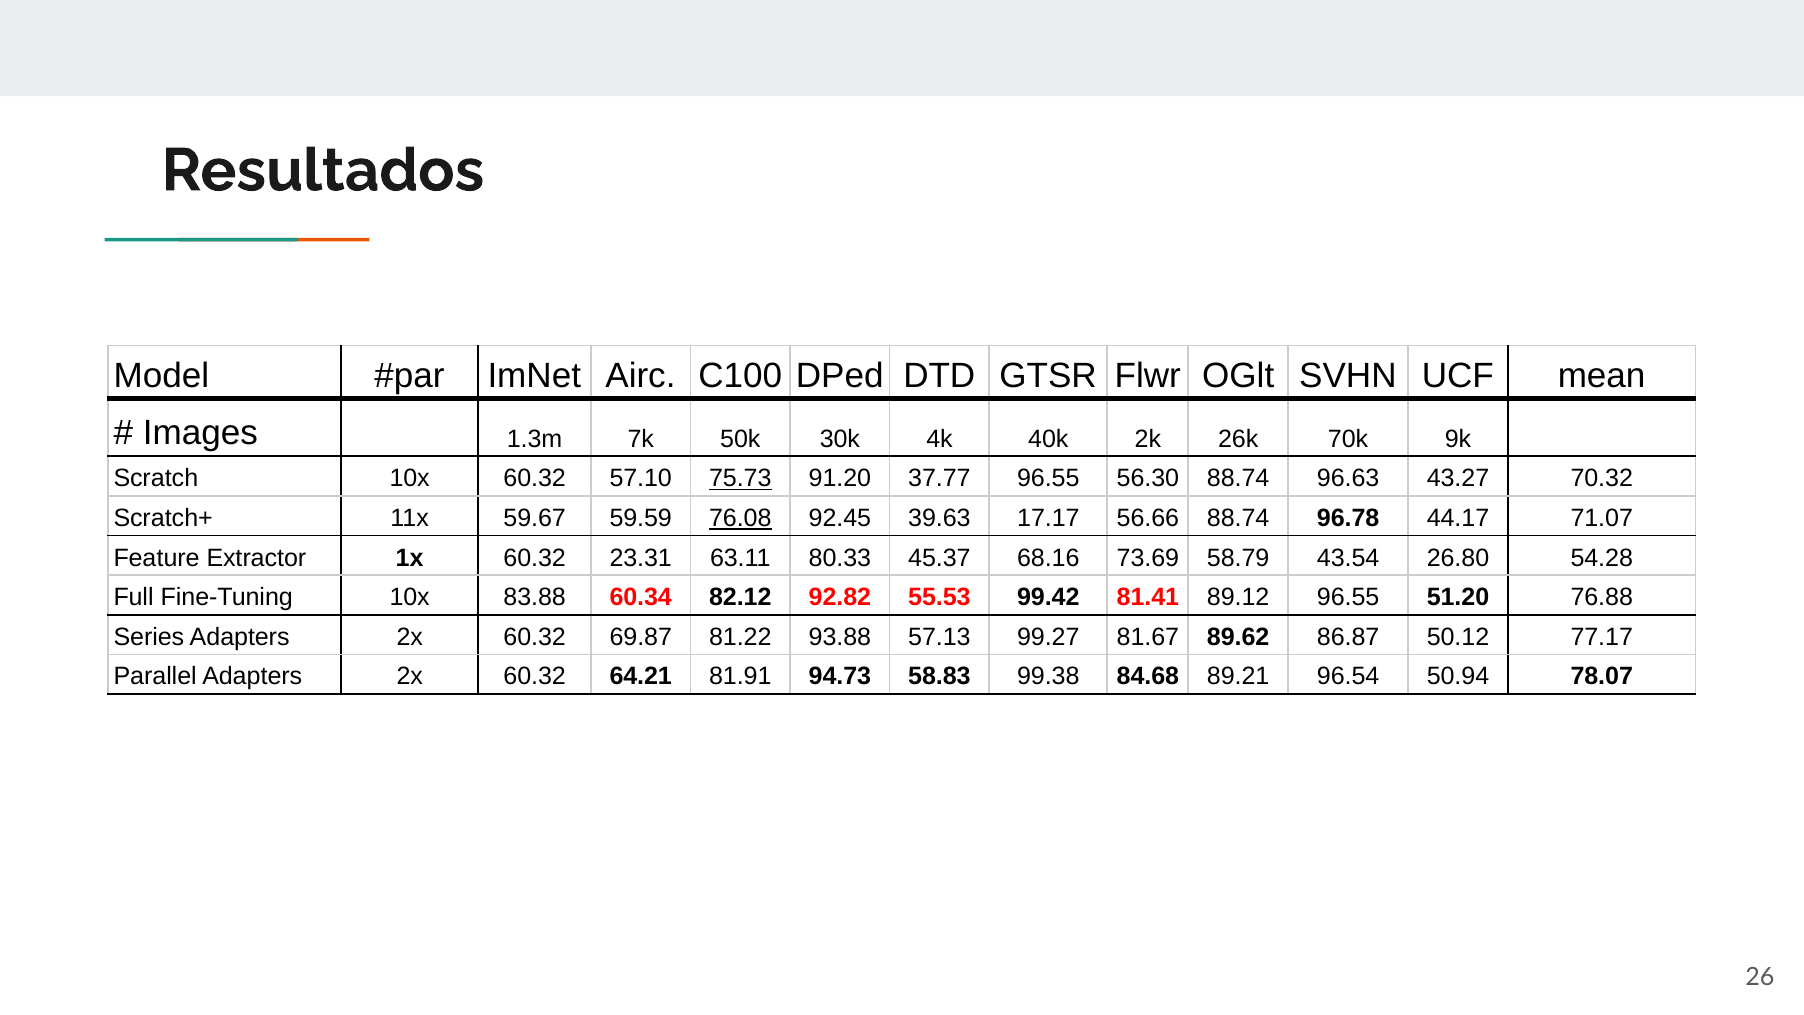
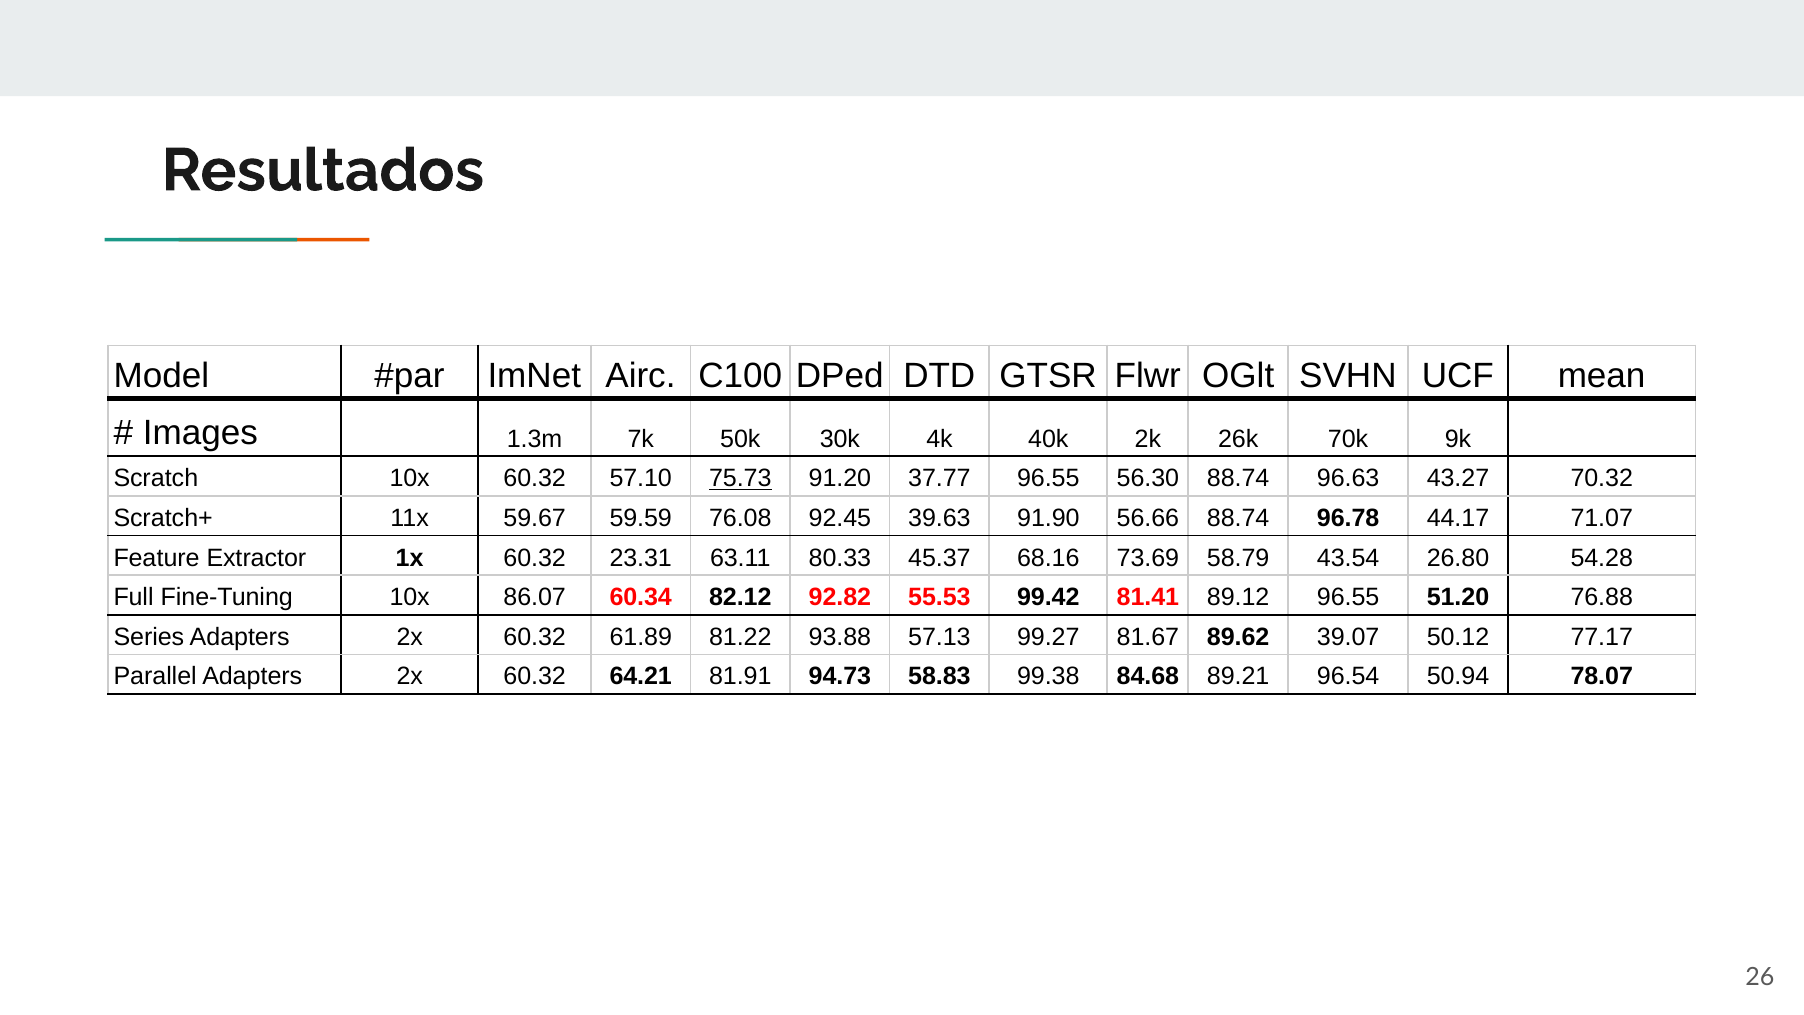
76.08 underline: present -> none
17.17: 17.17 -> 91.90
83.88: 83.88 -> 86.07
69.87: 69.87 -> 61.89
86.87: 86.87 -> 39.07
